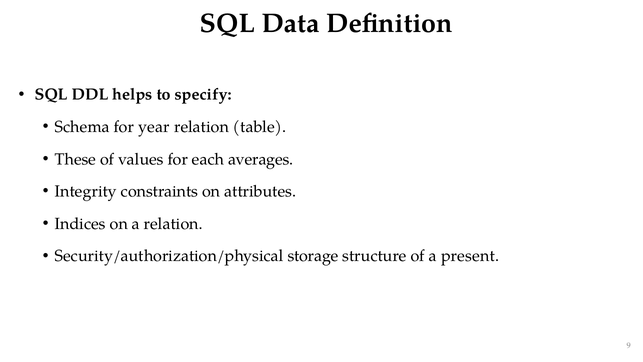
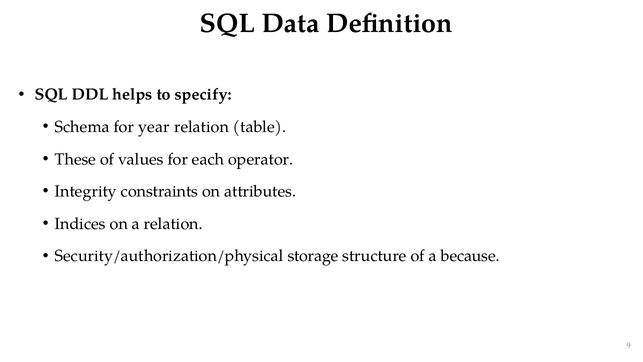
averages: averages -> operator
present: present -> because
